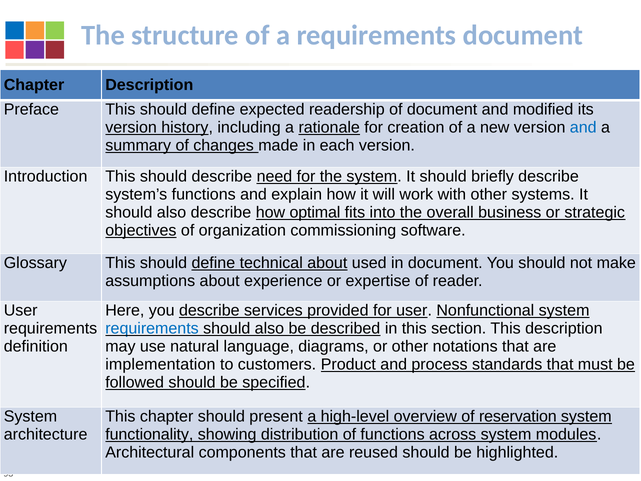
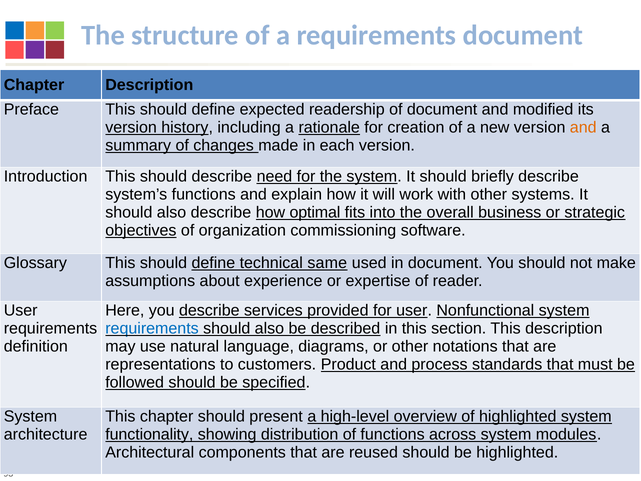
and at (583, 127) colour: blue -> orange
technical about: about -> same
implementation: implementation -> representations
of reservation: reservation -> highlighted
